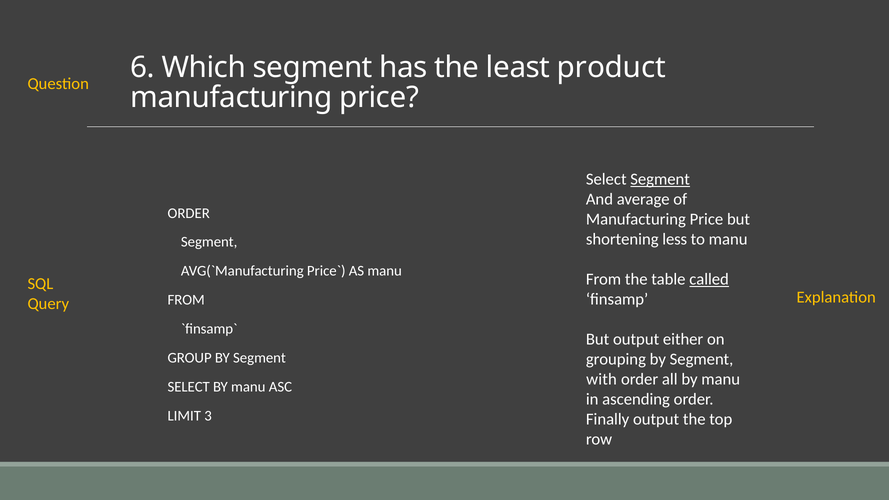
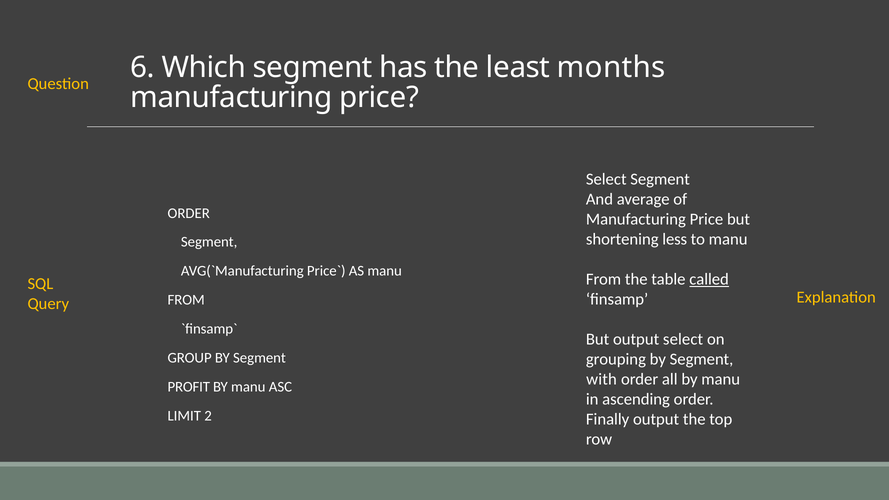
product: product -> months
Segment at (660, 179) underline: present -> none
output either: either -> select
SELECT at (189, 387): SELECT -> PROFIT
3: 3 -> 2
